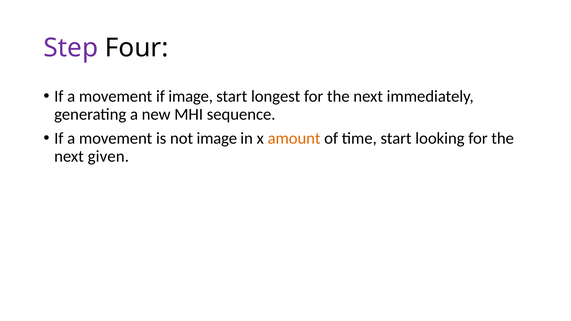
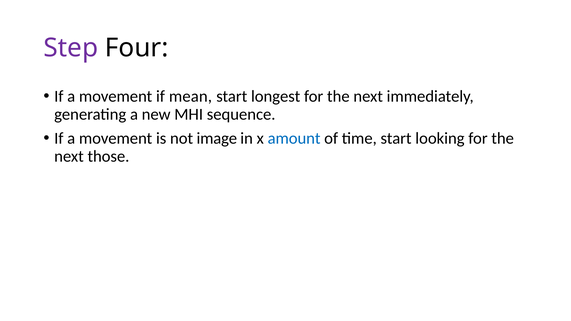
if image: image -> mean
amount colour: orange -> blue
given: given -> those
